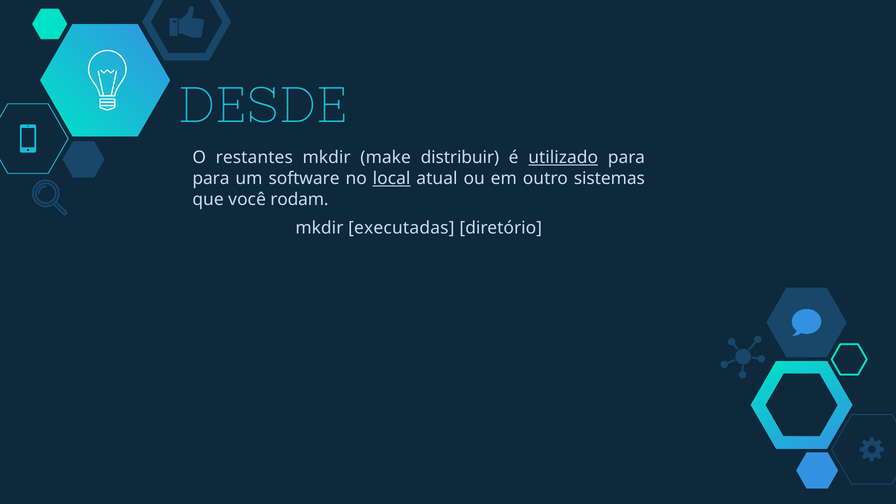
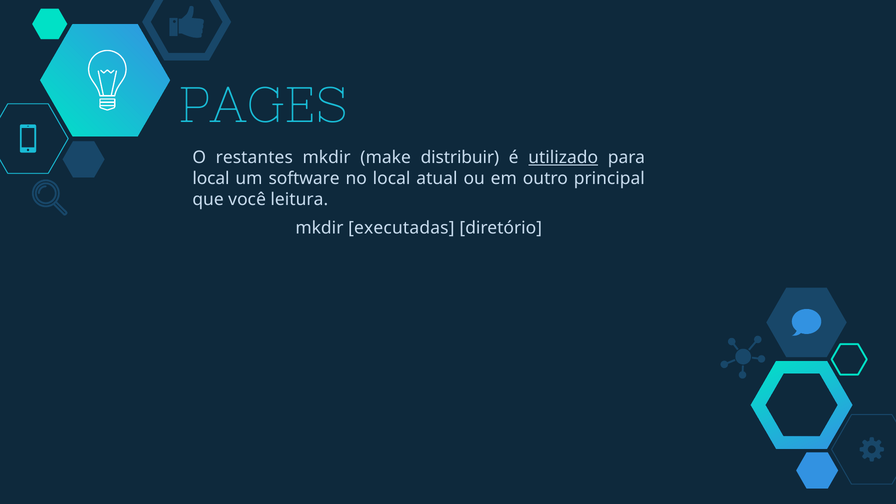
DESDE: DESDE -> PAGES
para at (211, 179): para -> local
local at (392, 179) underline: present -> none
sistemas: sistemas -> principal
rodam: rodam -> leitura
